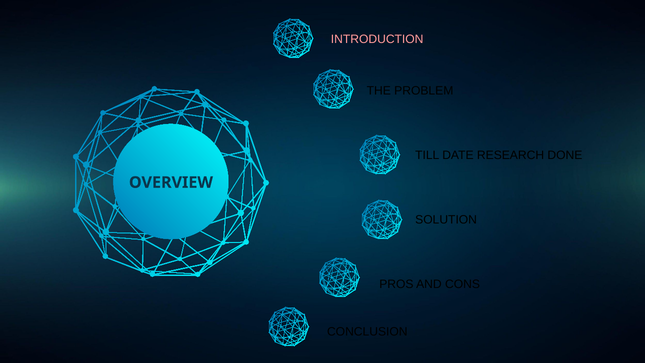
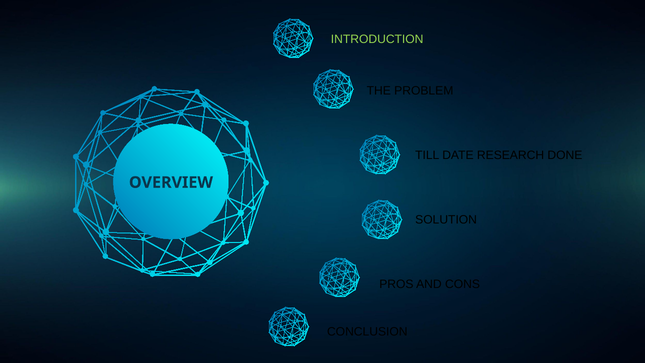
INTRODUCTION colour: pink -> light green
